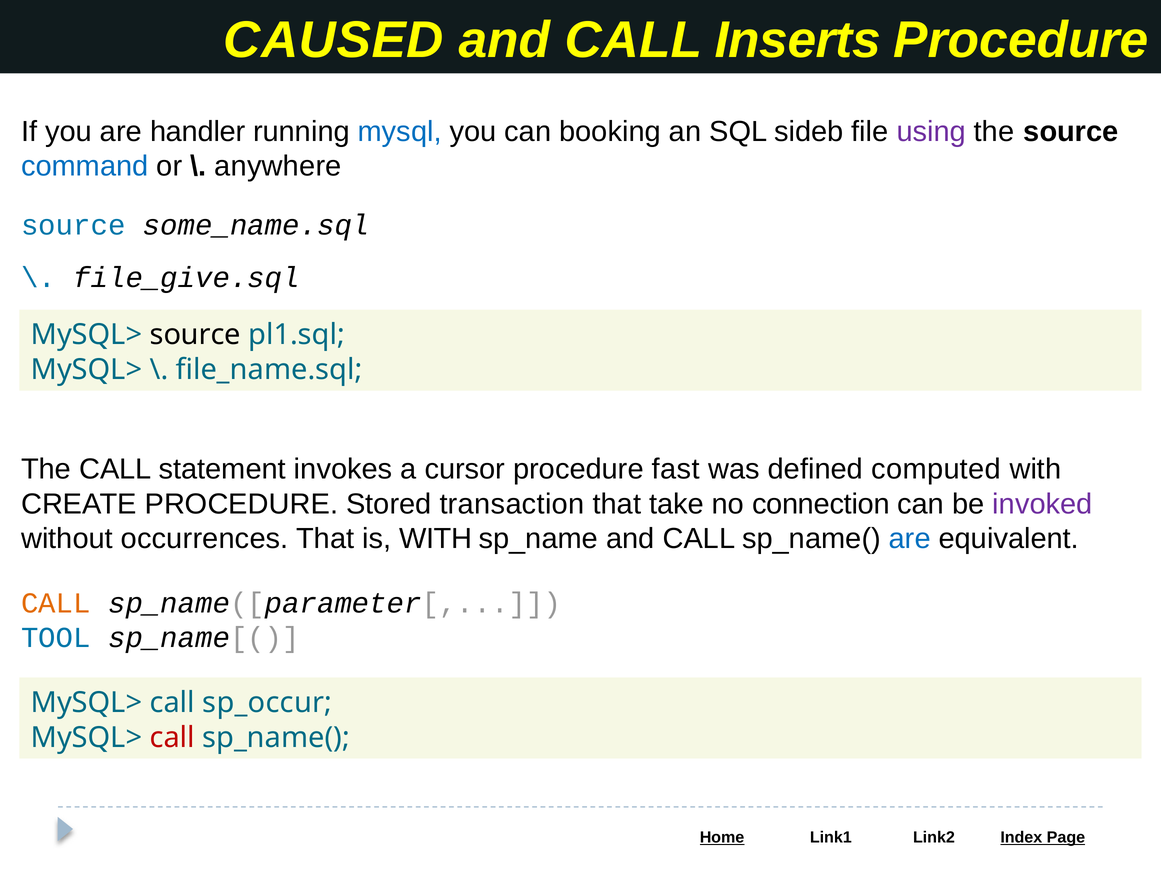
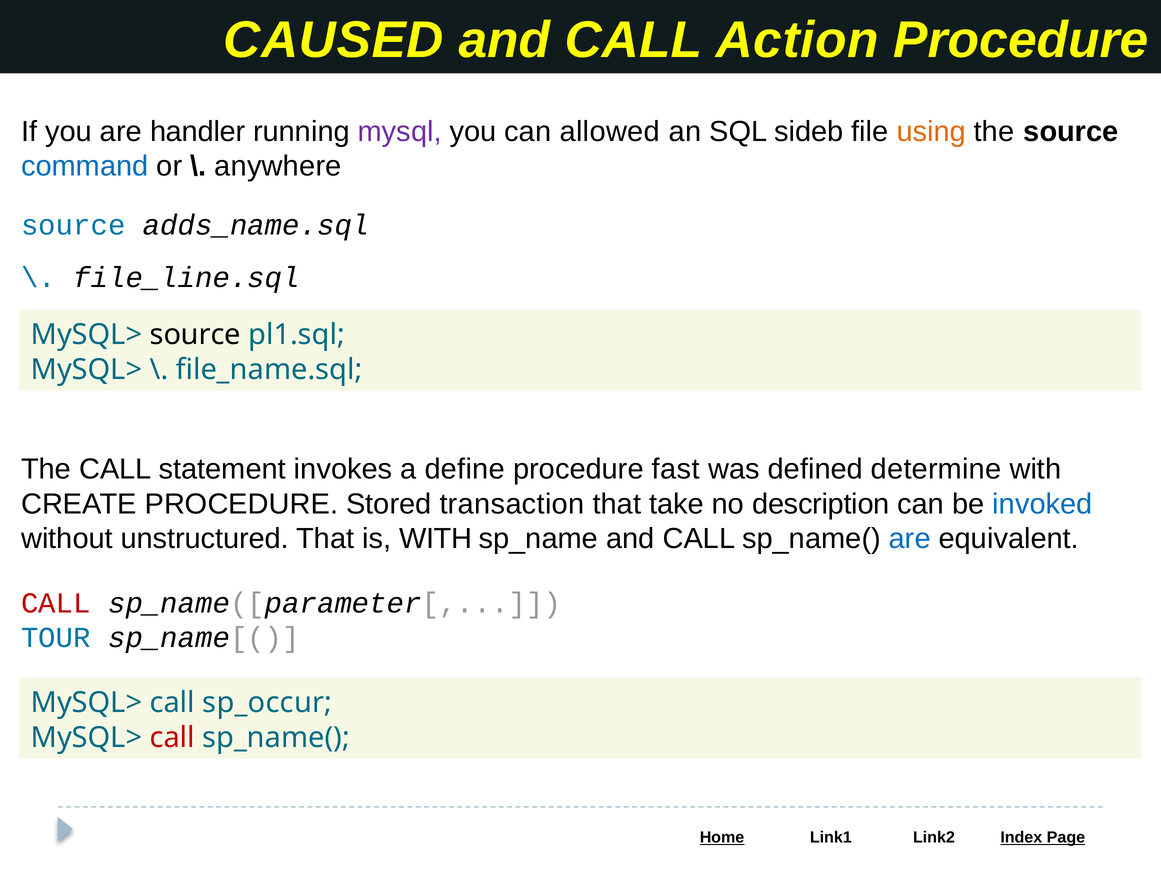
Inserts: Inserts -> Action
mysql colour: blue -> purple
booking: booking -> allowed
using colour: purple -> orange
some_name.sql: some_name.sql -> adds_name.sql
file_give.sql: file_give.sql -> file_line.sql
cursor: cursor -> define
computed: computed -> determine
connection: connection -> description
invoked colour: purple -> blue
occurrences: occurrences -> unstructured
CALL at (56, 603) colour: orange -> red
TOOL: TOOL -> TOUR
